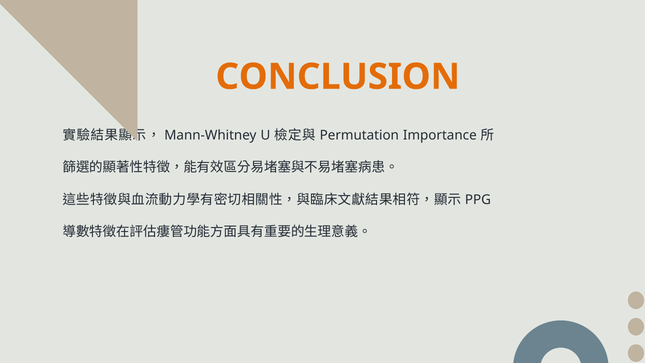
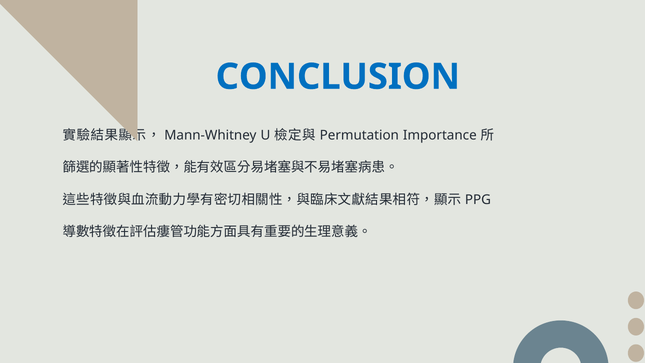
CONCLUSION colour: orange -> blue
